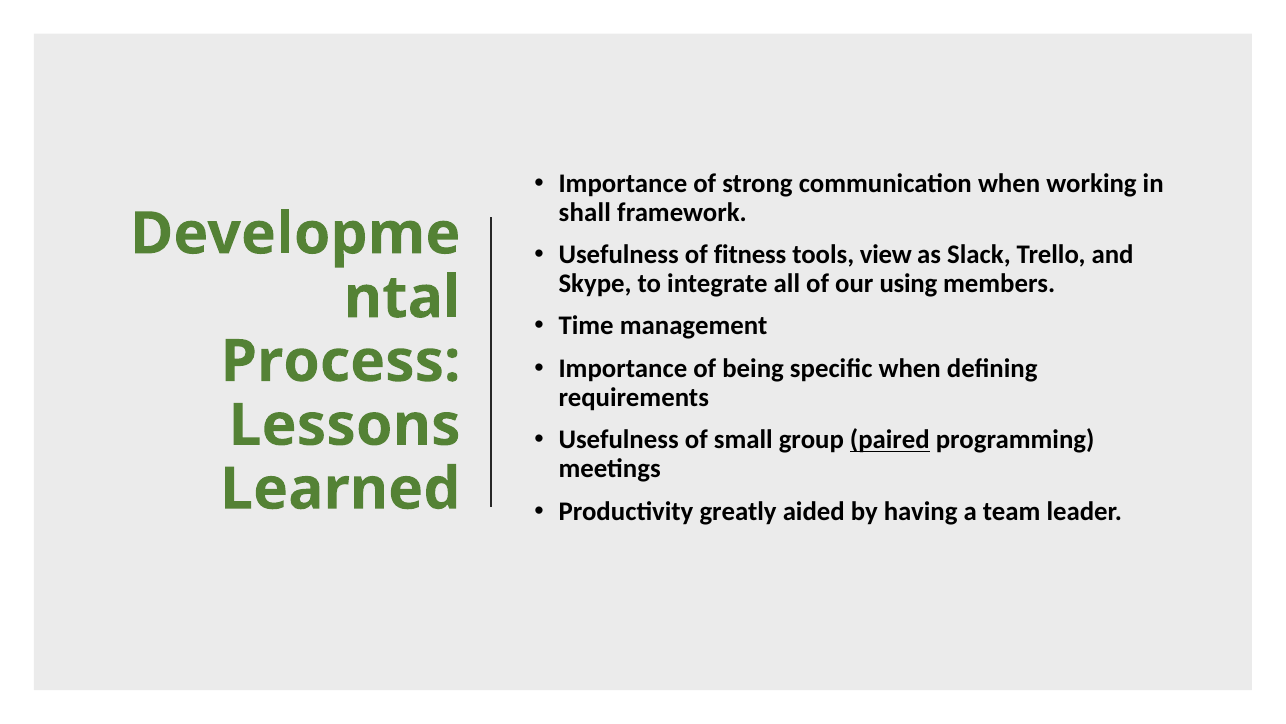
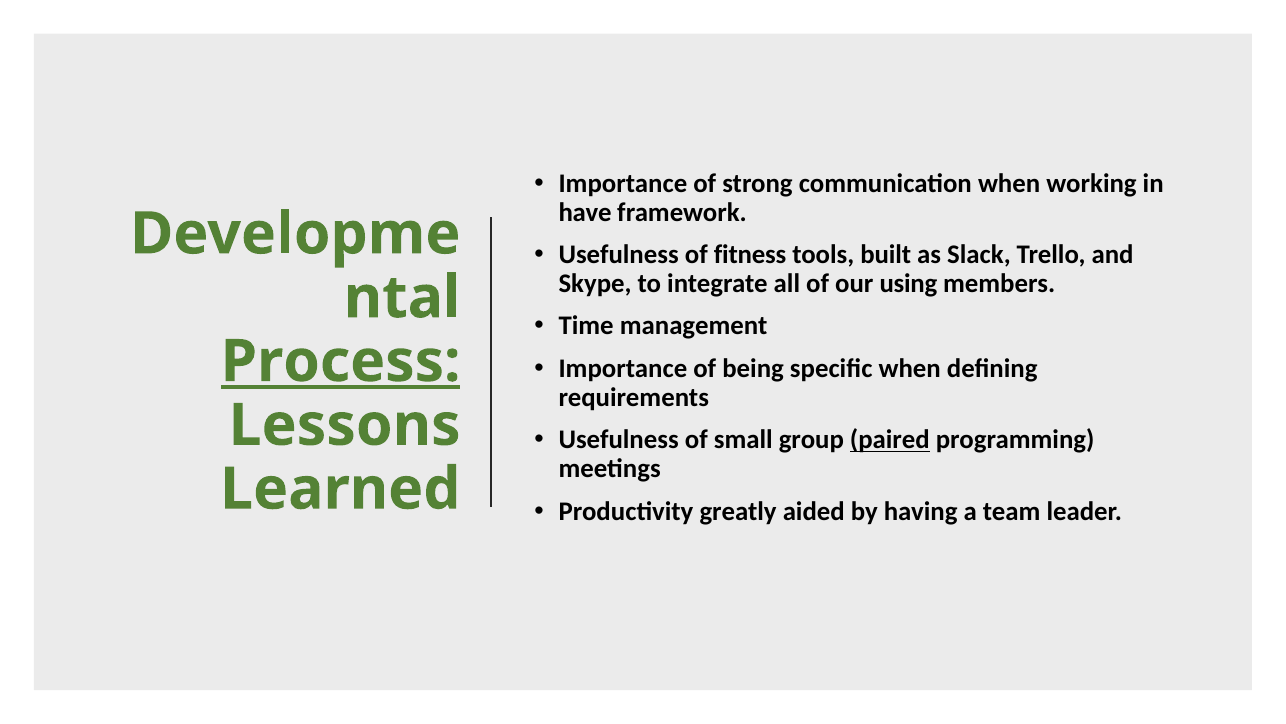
shall: shall -> have
view: view -> built
Process underline: none -> present
